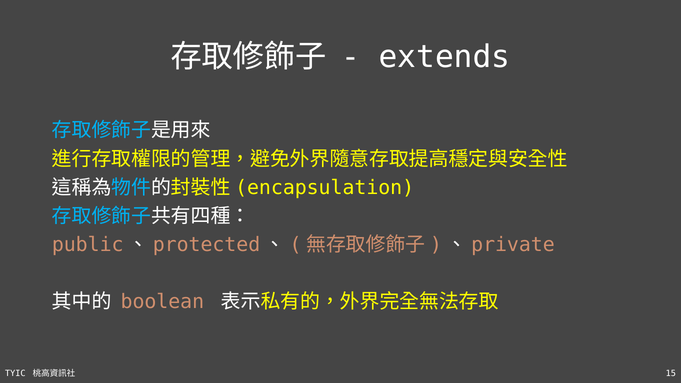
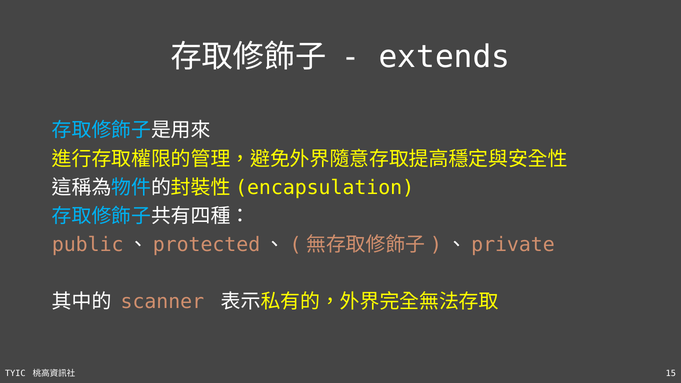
boolean: boolean -> scanner
